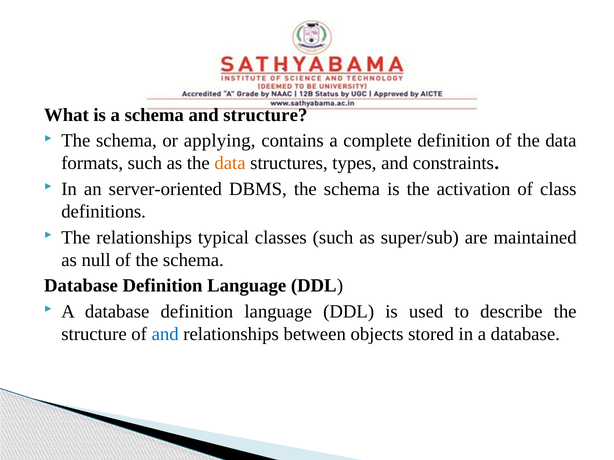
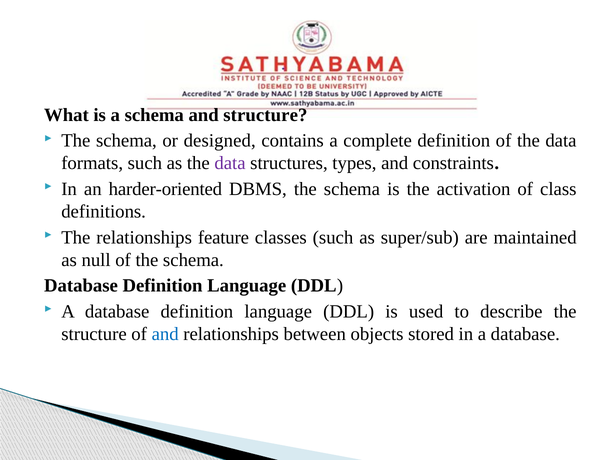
applying: applying -> designed
data at (230, 163) colour: orange -> purple
server-oriented: server-oriented -> harder-oriented
typical: typical -> feature
